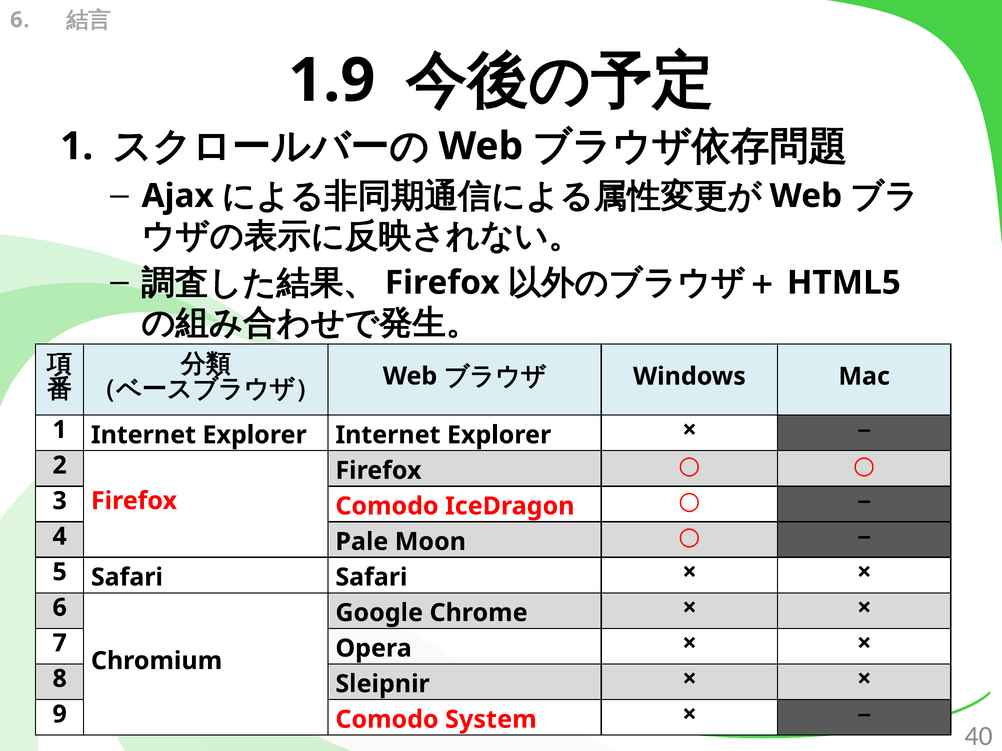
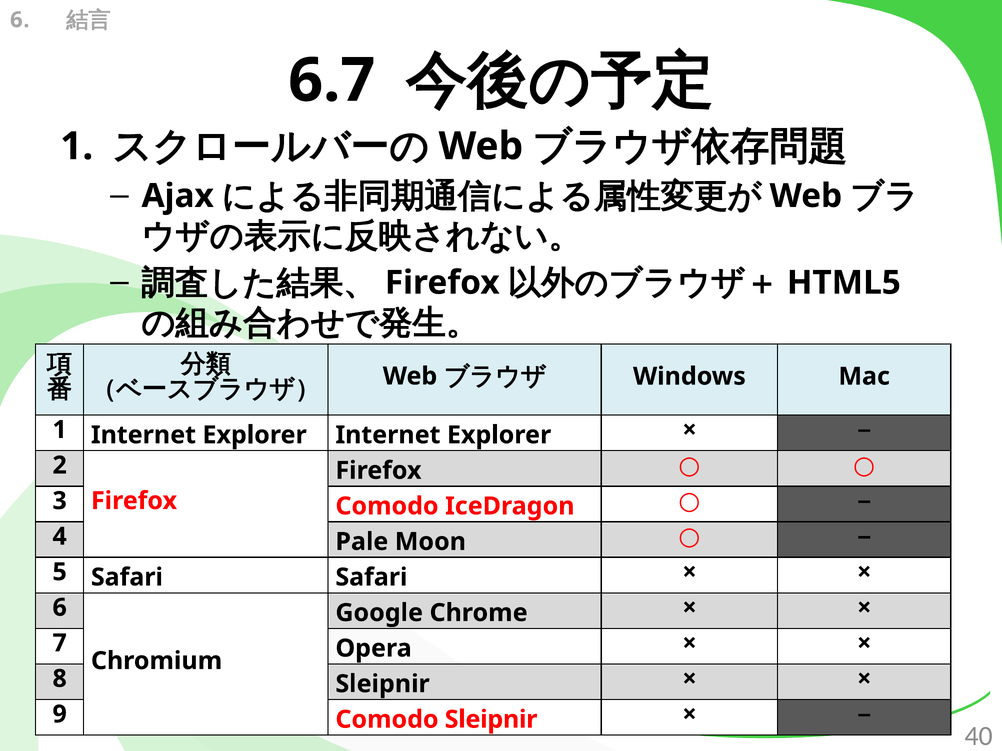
1.9: 1.9 -> 6.7
Comodo System: System -> Sleipnir
